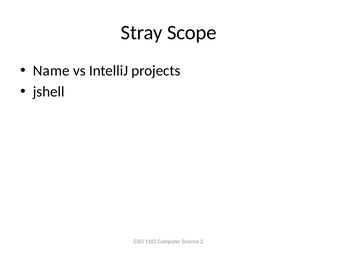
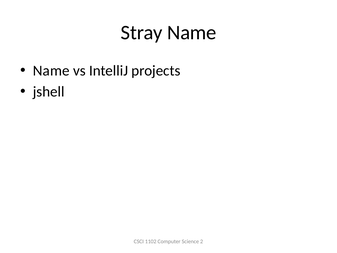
Stray Scope: Scope -> Name
